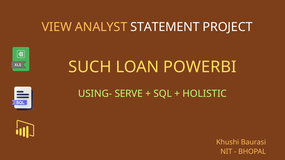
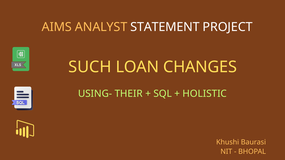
VIEW: VIEW -> AIMS
POWERBI: POWERBI -> CHANGES
SERVE: SERVE -> THEIR
